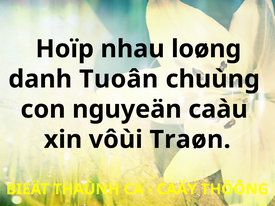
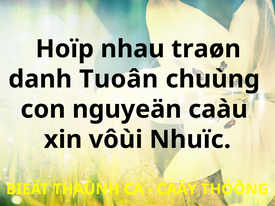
loøng: loøng -> traøn
Traøn: Traøn -> Nhuïc
